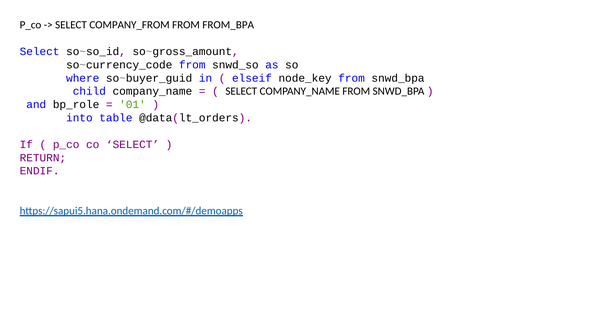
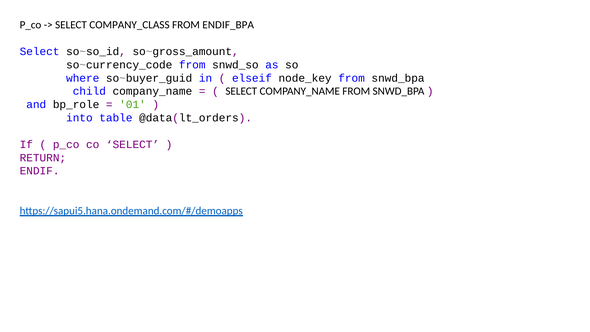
COMPANY_FROM: COMPANY_FROM -> COMPANY_CLASS
FROM_BPA: FROM_BPA -> ENDIF_BPA
